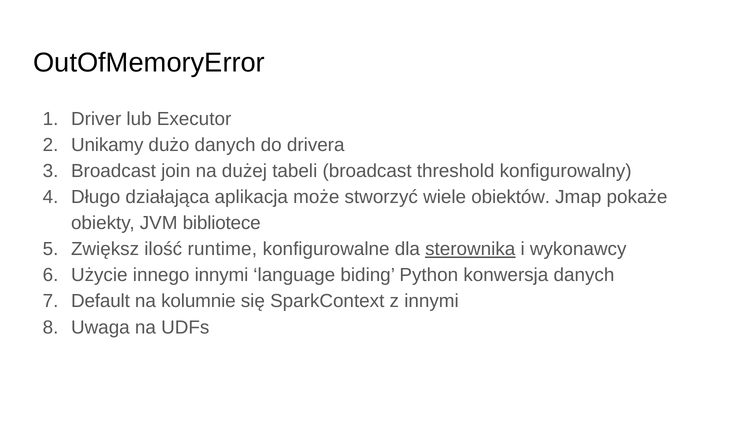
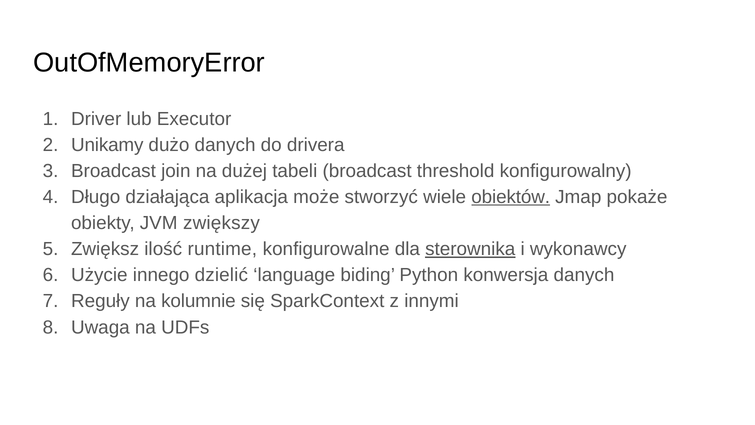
obiektów underline: none -> present
bibliotece: bibliotece -> zwiększy
innego innymi: innymi -> dzielić
Default: Default -> Reguły
